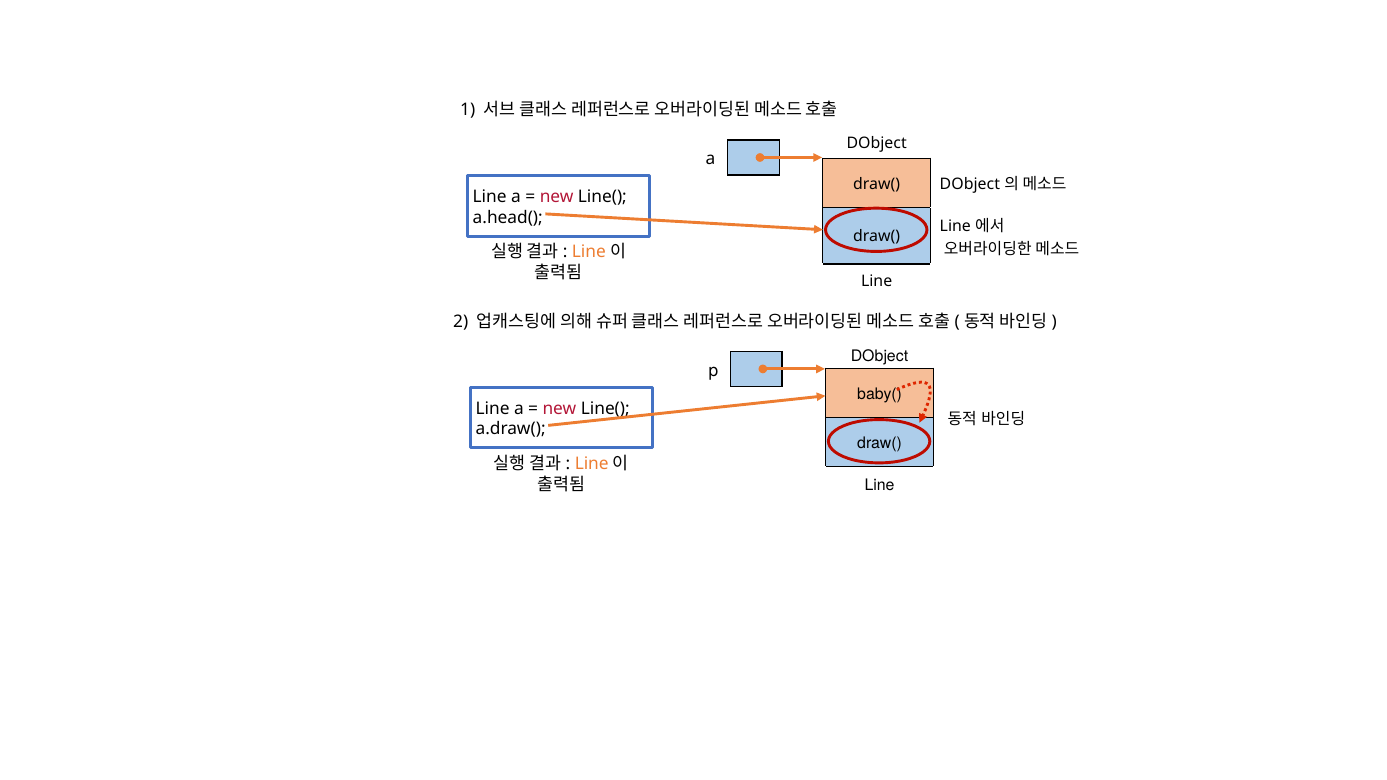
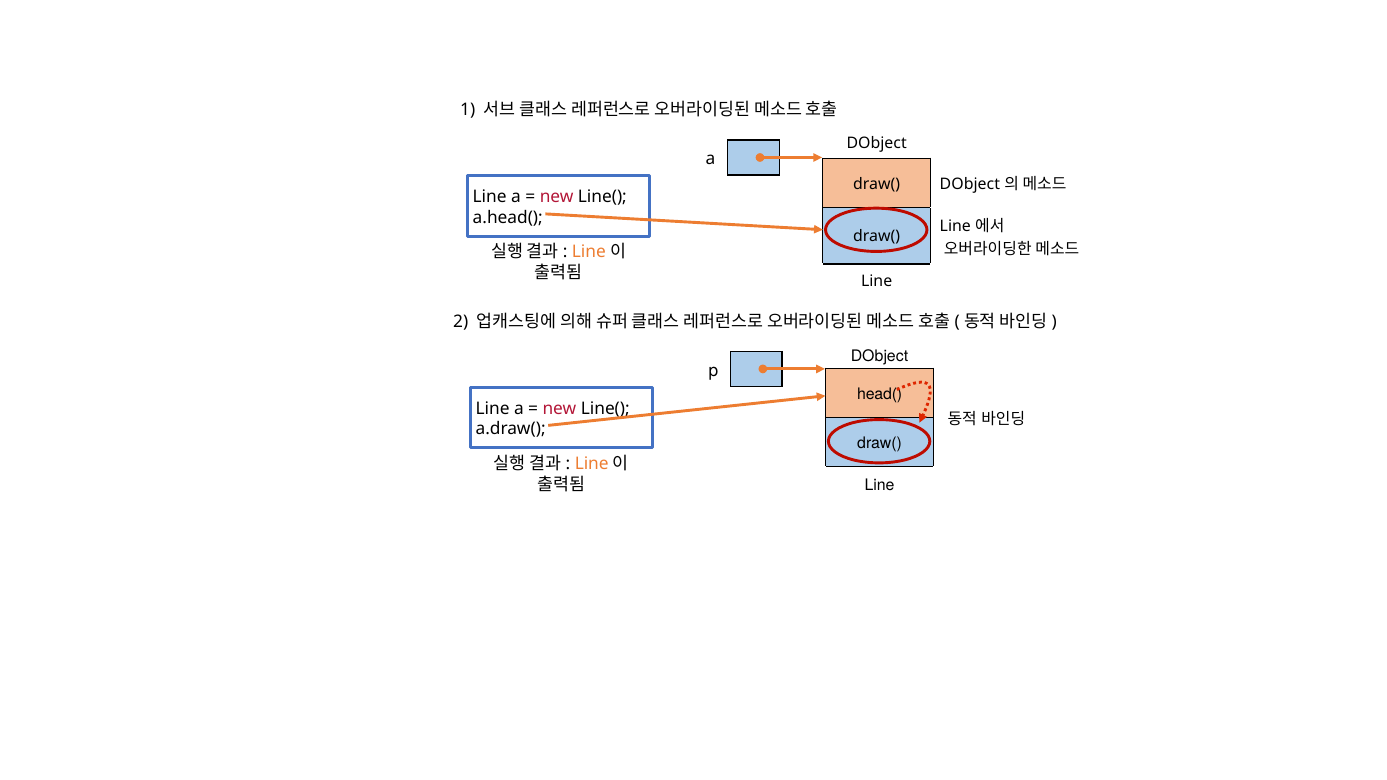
baby(: baby( -> head(
